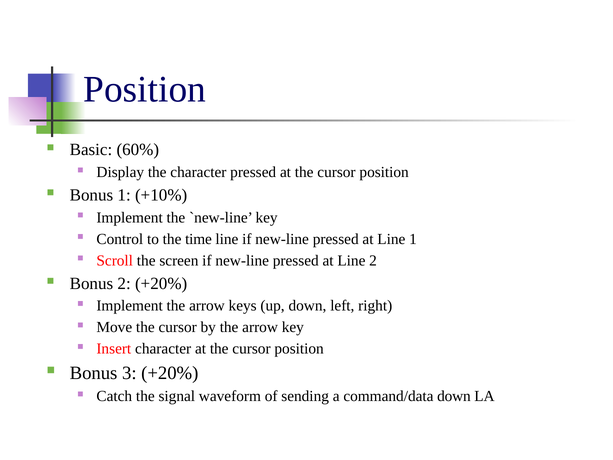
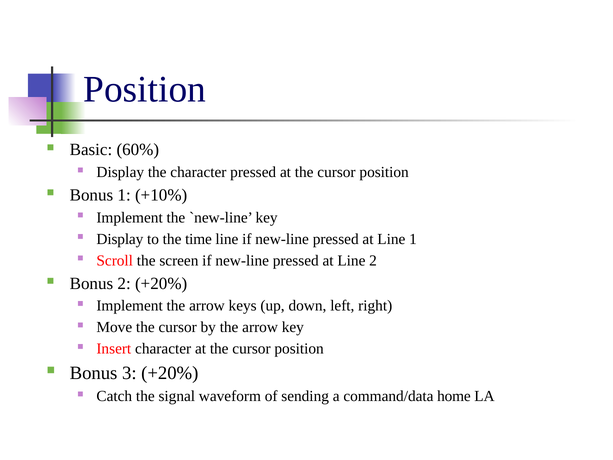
Control at (120, 239): Control -> Display
command/data down: down -> home
